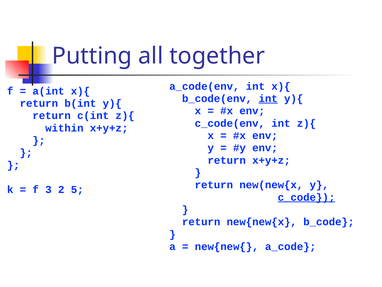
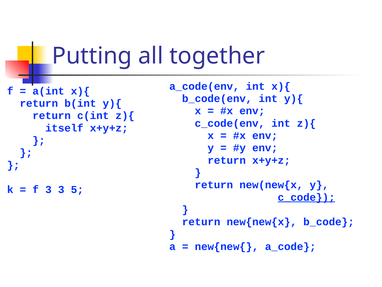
int at (268, 98) underline: present -> none
within: within -> itself
3 2: 2 -> 3
